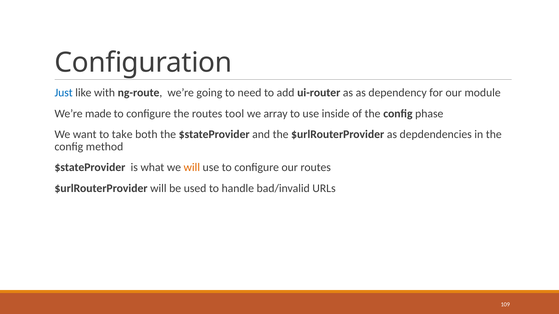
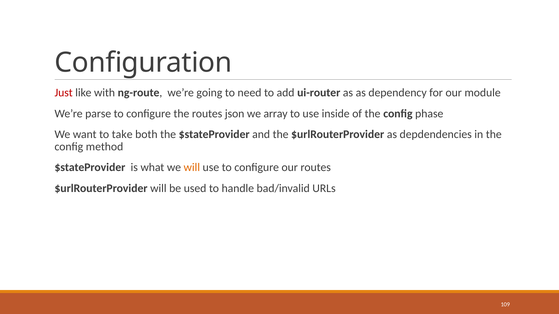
Just colour: blue -> red
made: made -> parse
tool: tool -> json
